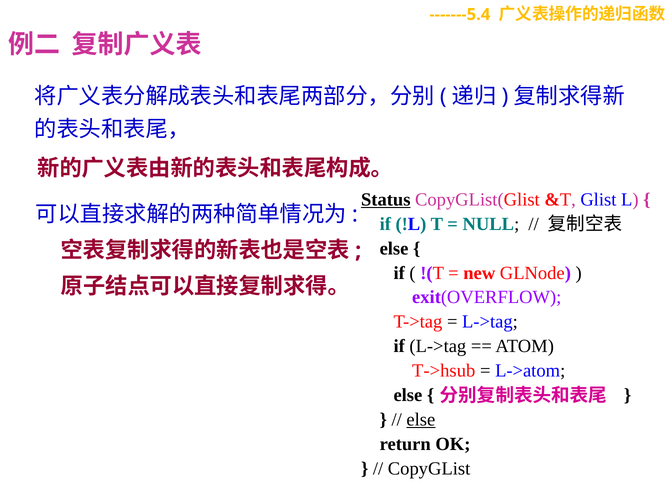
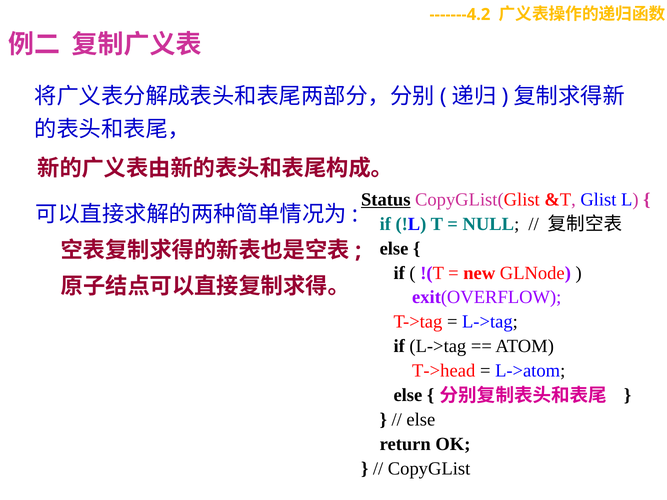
-------5.4: -------5.4 -> -------4.2
T->hsub: T->hsub -> T->head
else at (421, 420) underline: present -> none
